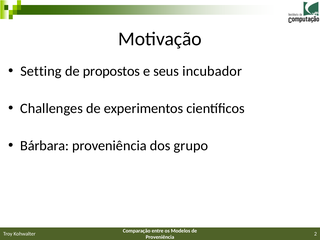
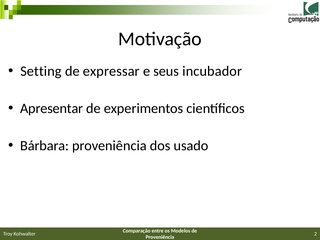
propostos: propostos -> expressar
Challenges: Challenges -> Apresentar
grupo: grupo -> usado
